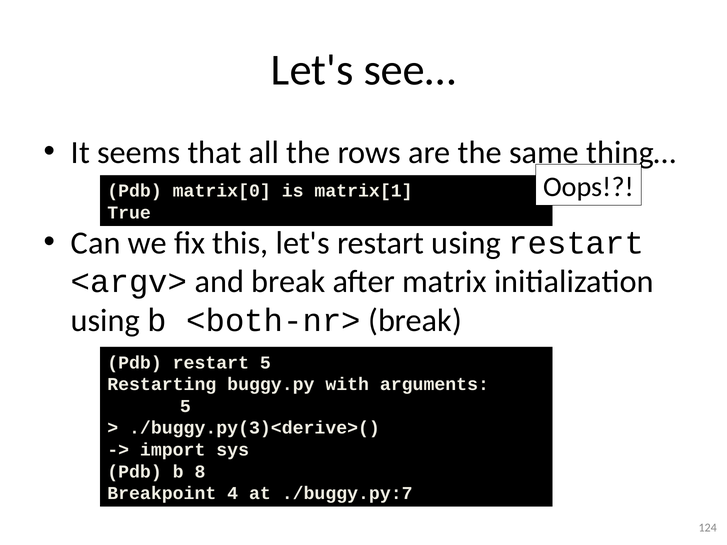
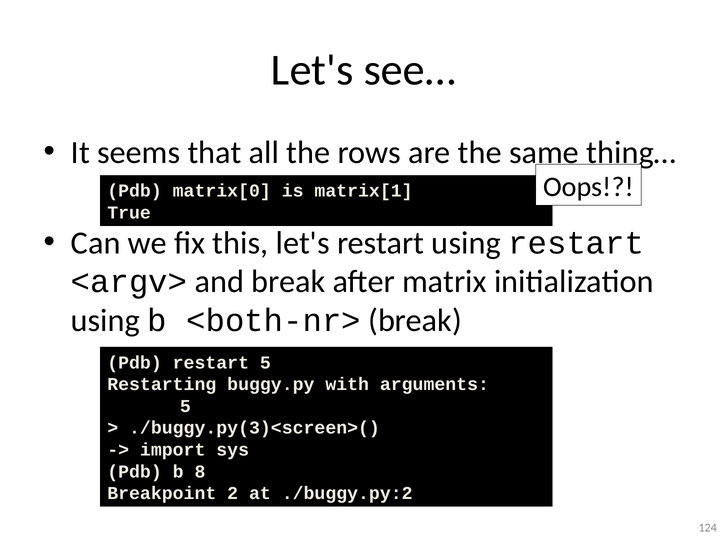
./buggy.py(3)<derive>(: ./buggy.py(3)<derive>( -> ./buggy.py(3)<screen>(
4: 4 -> 2
./buggy.py:7: ./buggy.py:7 -> ./buggy.py:2
